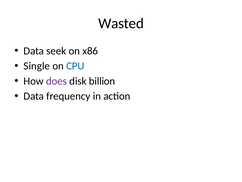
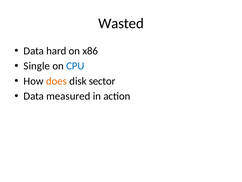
seek: seek -> hard
does colour: purple -> orange
billion: billion -> sector
frequency: frequency -> measured
